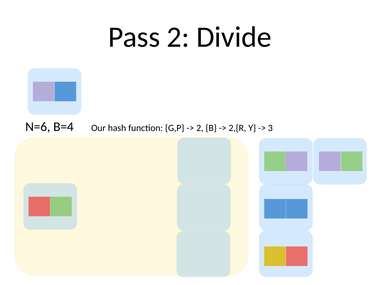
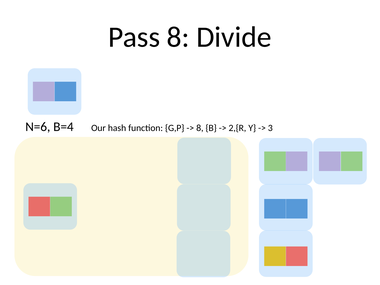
Pass 2: 2 -> 8
2 at (200, 128): 2 -> 8
